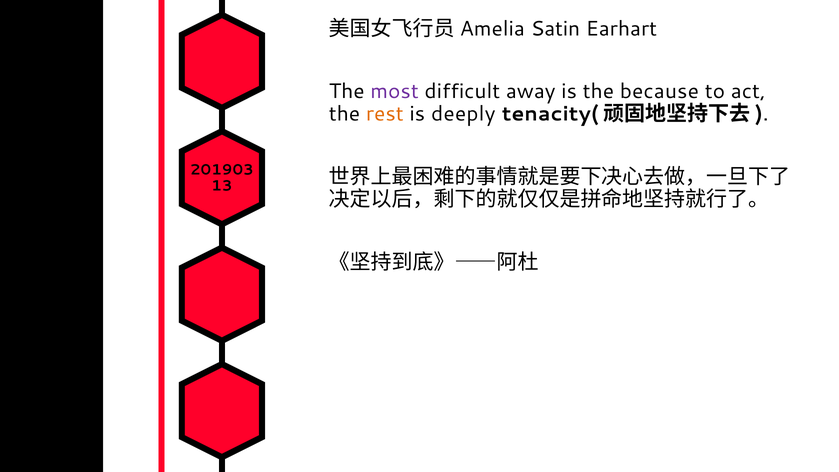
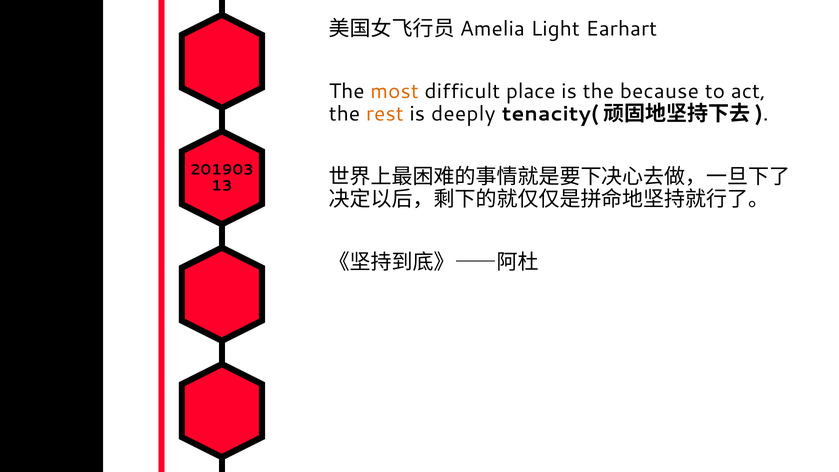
Satin: Satin -> Light
most colour: purple -> orange
away: away -> place
